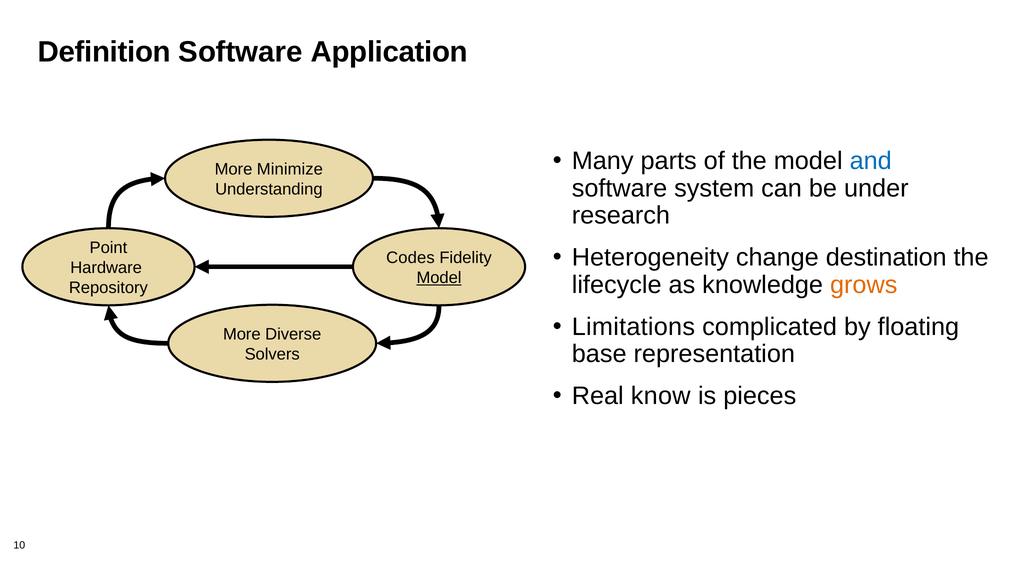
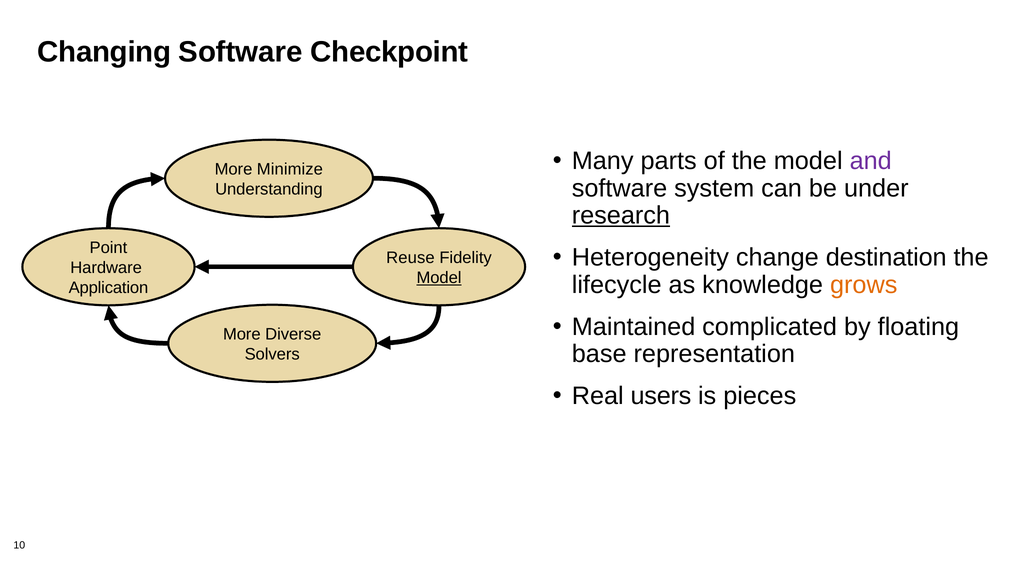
Definition: Definition -> Changing
Application: Application -> Checkpoint
and colour: blue -> purple
research underline: none -> present
Codes: Codes -> Reuse
Repository: Repository -> Application
Limitations: Limitations -> Maintained
know: know -> users
